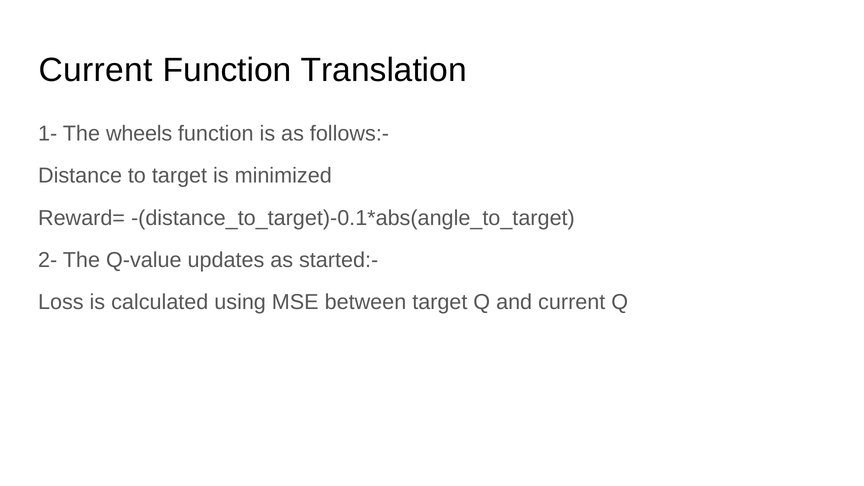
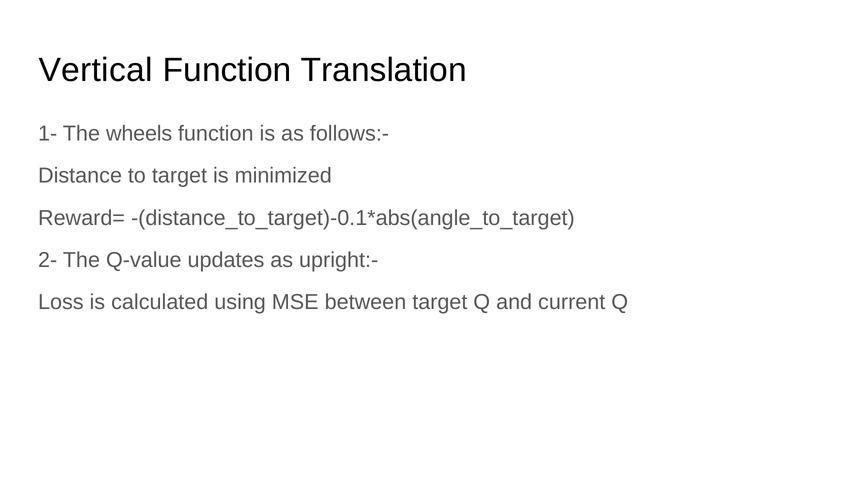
Current at (96, 70): Current -> Vertical
started:-: started:- -> upright:-
